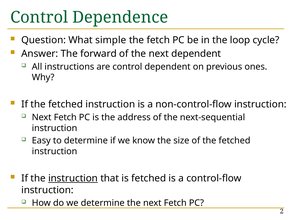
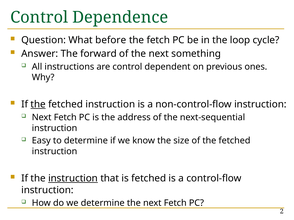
simple: simple -> before
next dependent: dependent -> something
the at (38, 105) underline: none -> present
